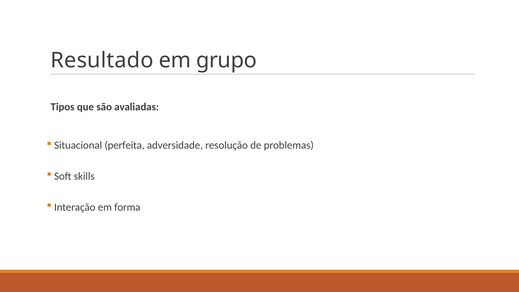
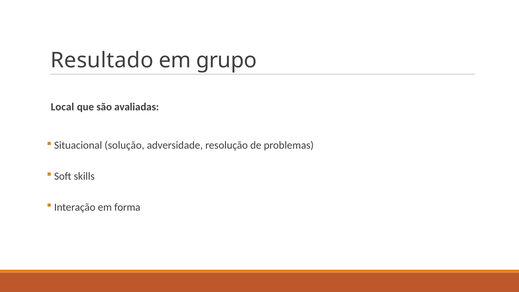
Tipos: Tipos -> Local
perfeita: perfeita -> solução
